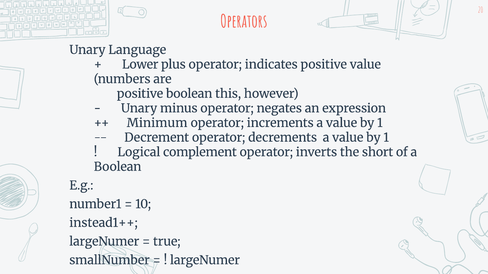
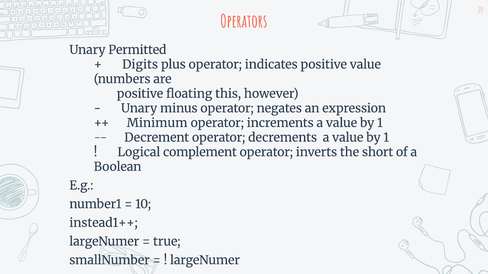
Language: Language -> Permitted
Lower: Lower -> Digits
positive boolean: boolean -> floating
